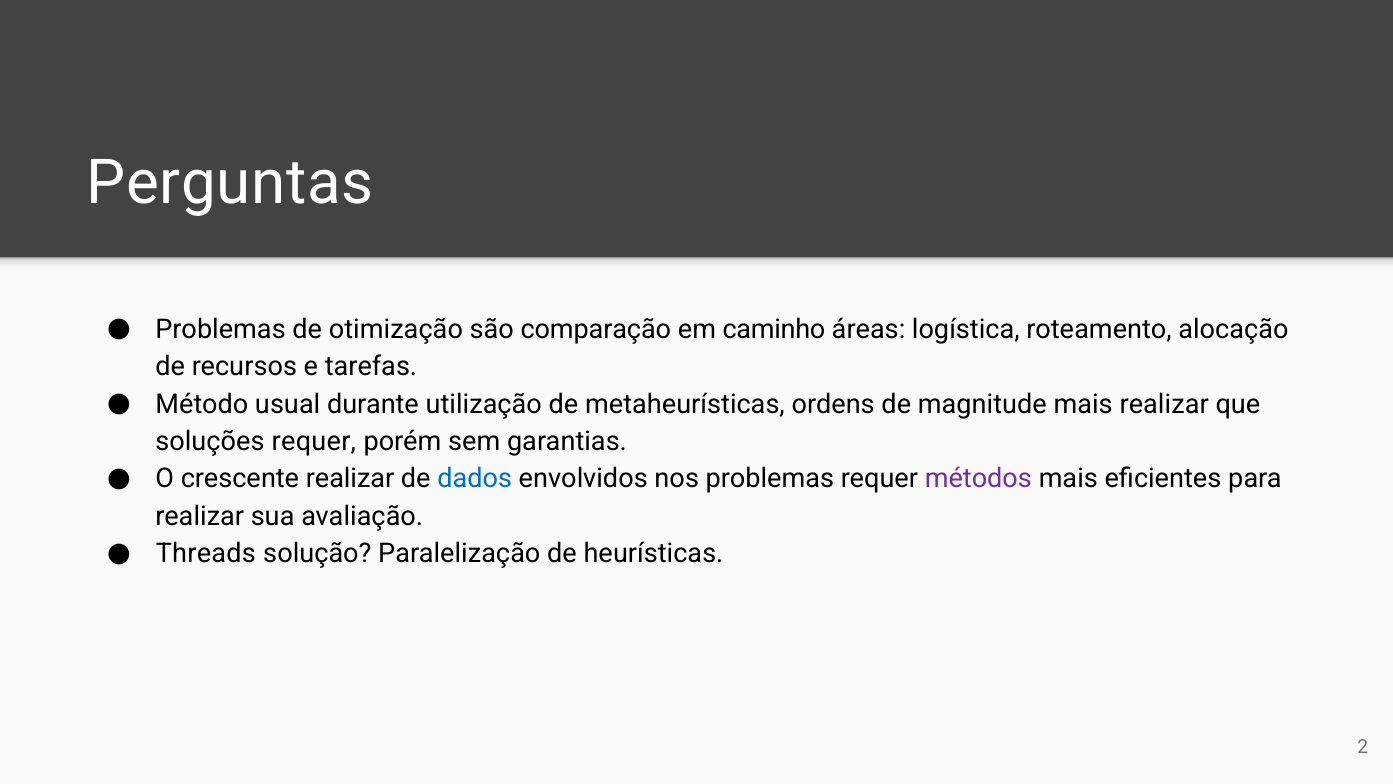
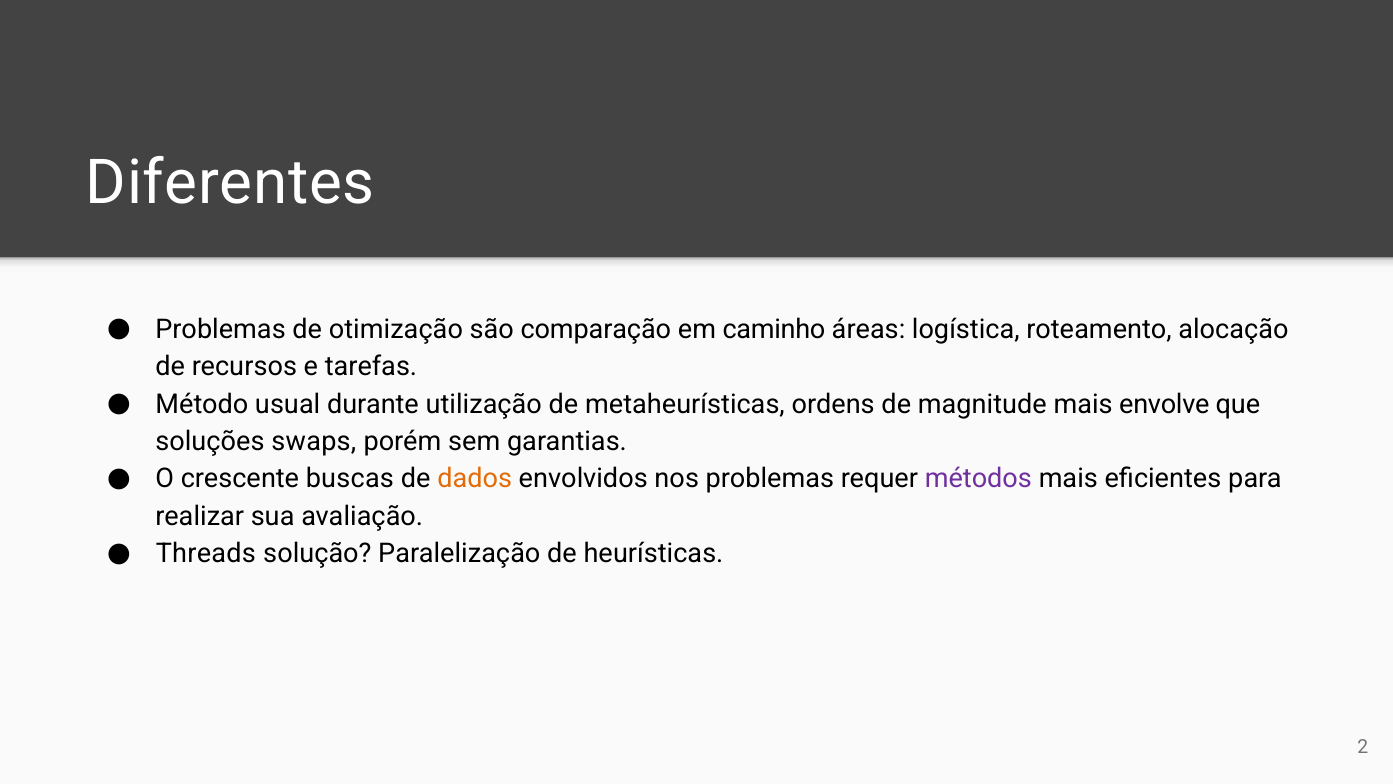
Perguntas: Perguntas -> Diferentes
mais realizar: realizar -> envolve
soluções requer: requer -> swaps
crescente realizar: realizar -> buscas
dados colour: blue -> orange
